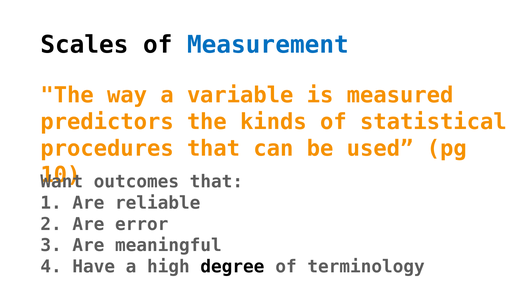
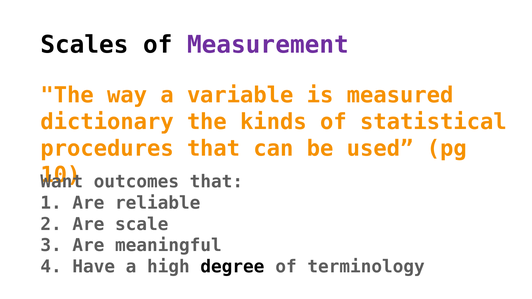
Measurement colour: blue -> purple
predictors: predictors -> dictionary
error: error -> scale
